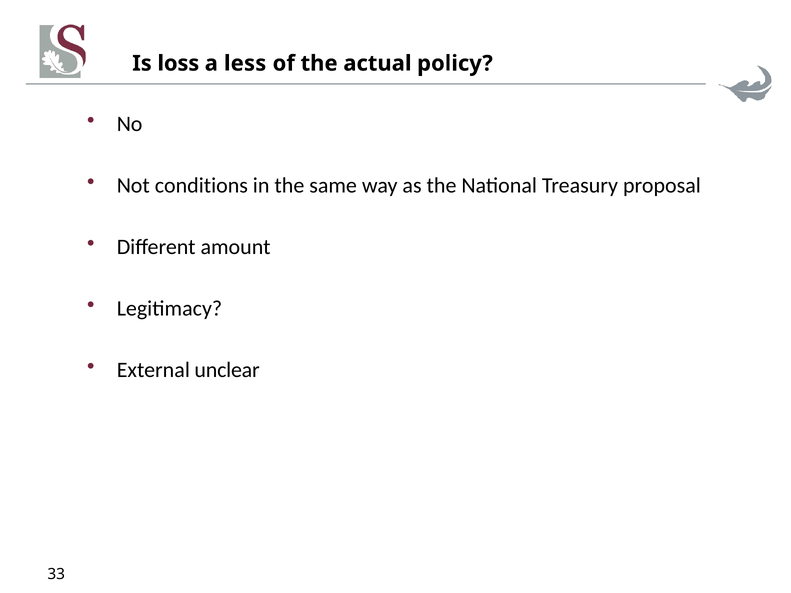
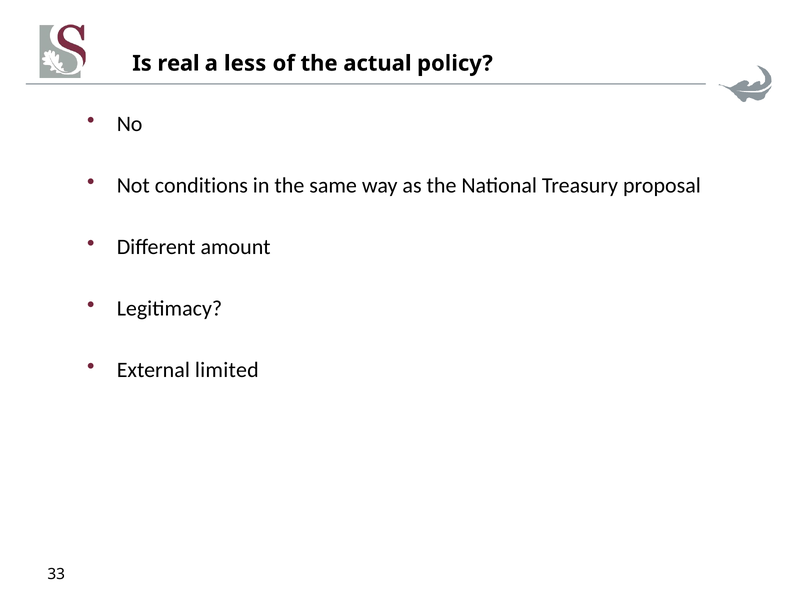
loss: loss -> real
unclear: unclear -> limited
